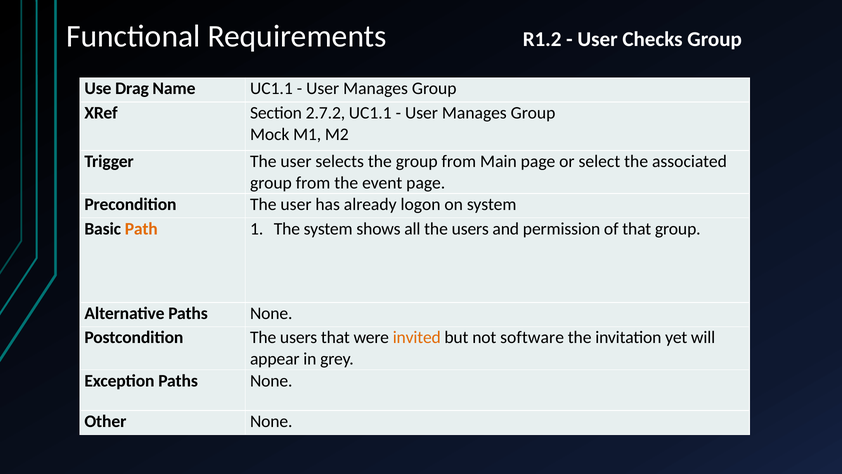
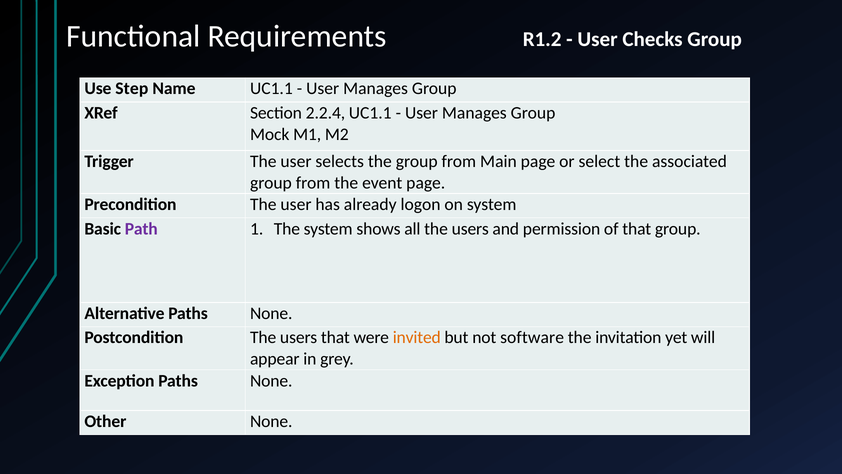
Drag: Drag -> Step
2.7.2: 2.7.2 -> 2.2.4
Path colour: orange -> purple
